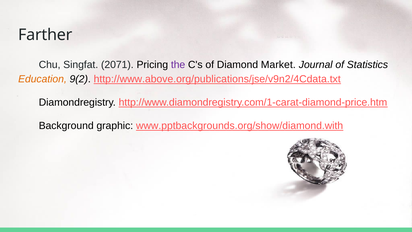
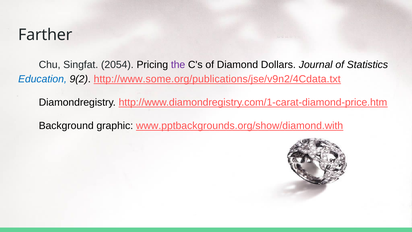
2071: 2071 -> 2054
Market: Market -> Dollars
Education colour: orange -> blue
http://www.above.org/publications/jse/v9n2/4Cdata.txt: http://www.above.org/publications/jse/v9n2/4Cdata.txt -> http://www.some.org/publications/jse/v9n2/4Cdata.txt
